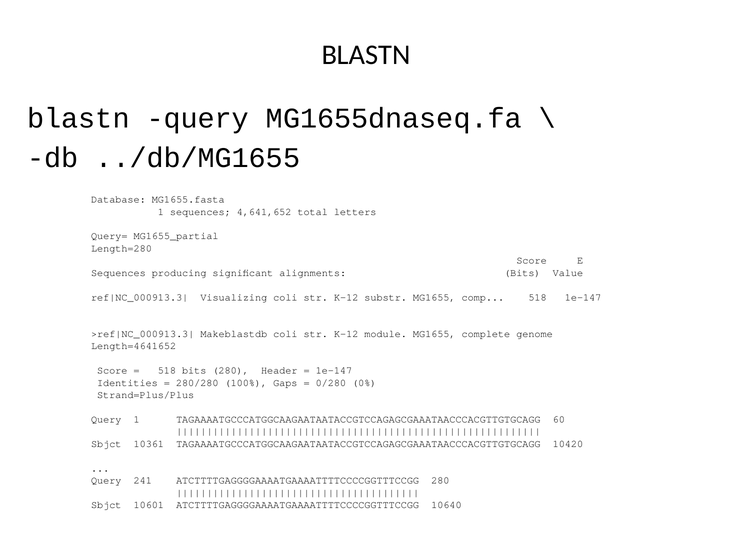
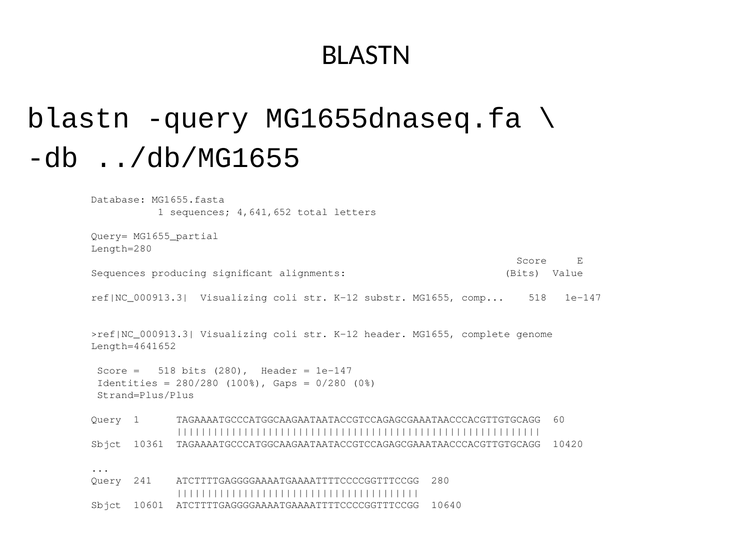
Makeblastdb at (234, 334): Makeblastdb -> Visualizing
K-12 module: module -> header
